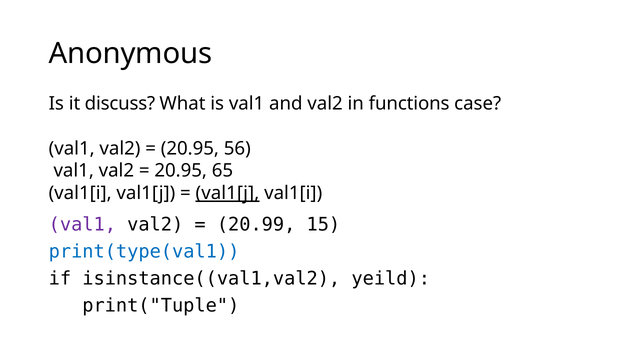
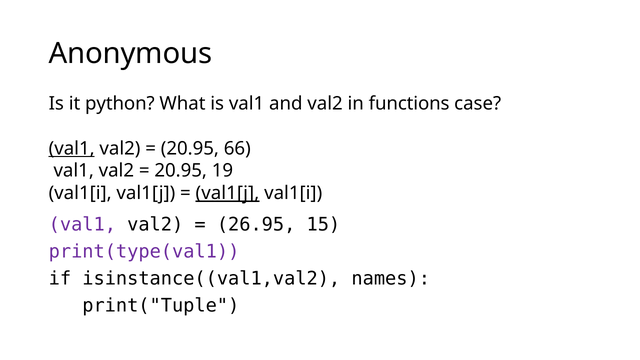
discuss: discuss -> python
val1 at (72, 148) underline: none -> present
56: 56 -> 66
65: 65 -> 19
20.99: 20.99 -> 26.95
print(type(val1 colour: blue -> purple
yeild: yeild -> names
